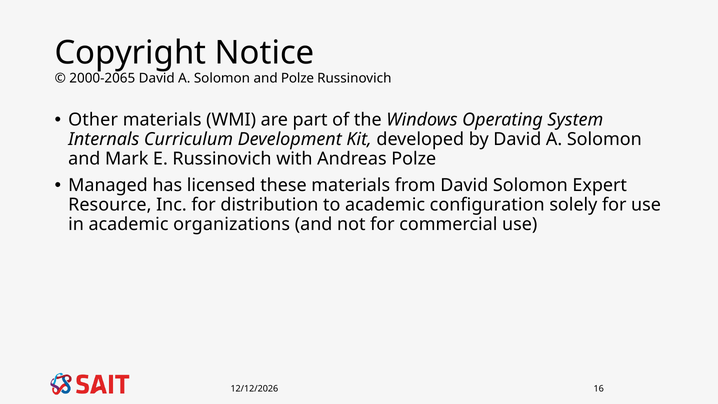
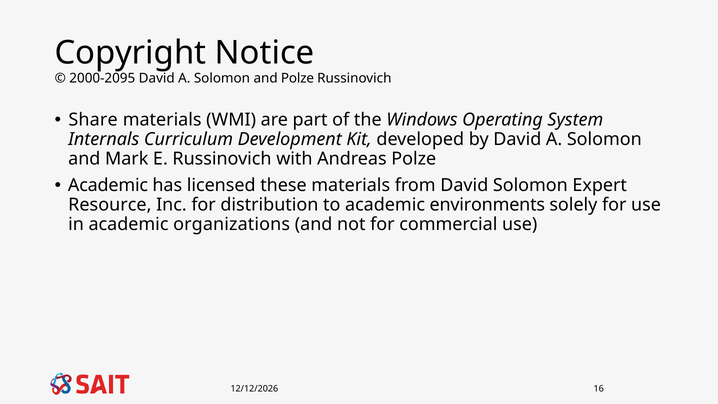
2000-2065: 2000-2065 -> 2000-2095
Other: Other -> Share
Managed at (108, 185): Managed -> Academic
configuration: configuration -> environments
